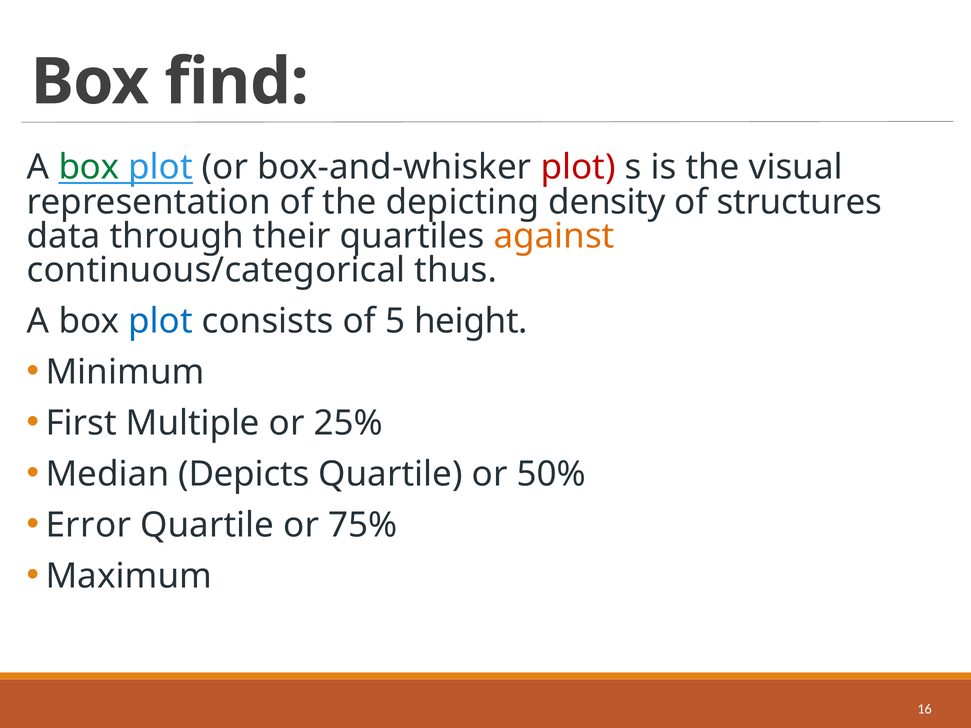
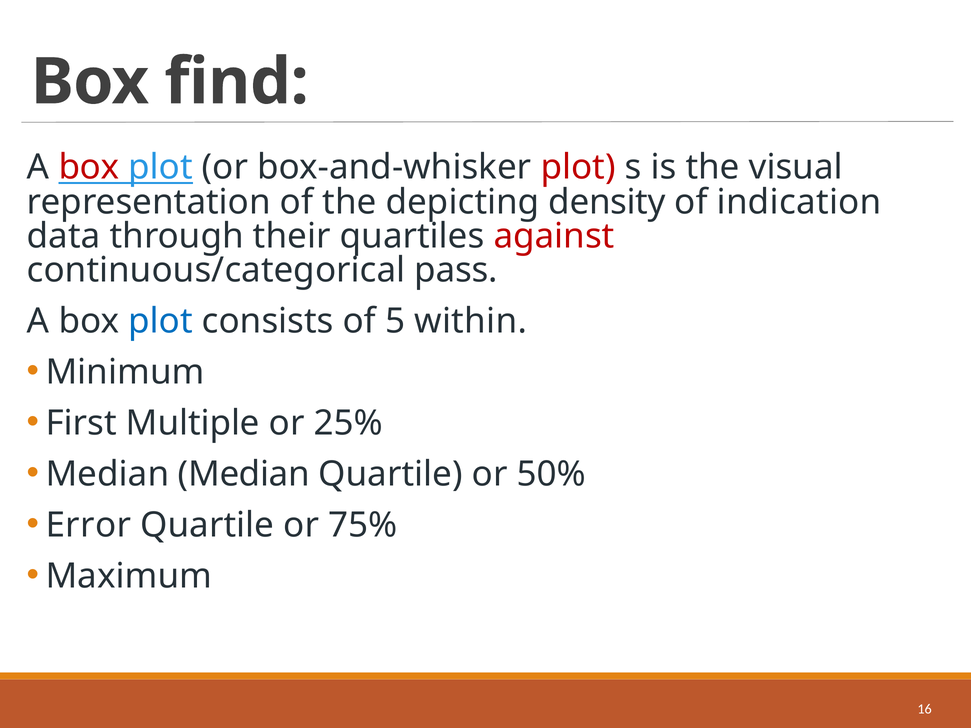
box at (89, 167) colour: green -> red
structures: structures -> indication
against colour: orange -> red
thus: thus -> pass
height: height -> within
Median Depicts: Depicts -> Median
